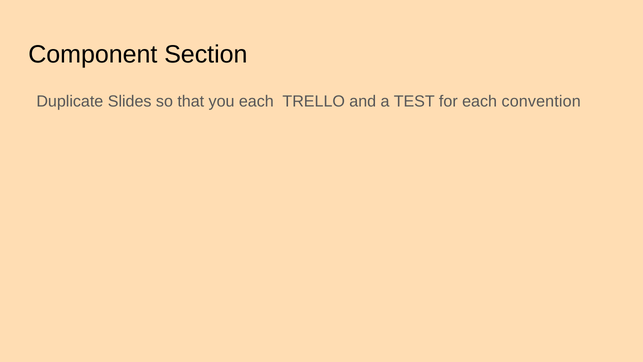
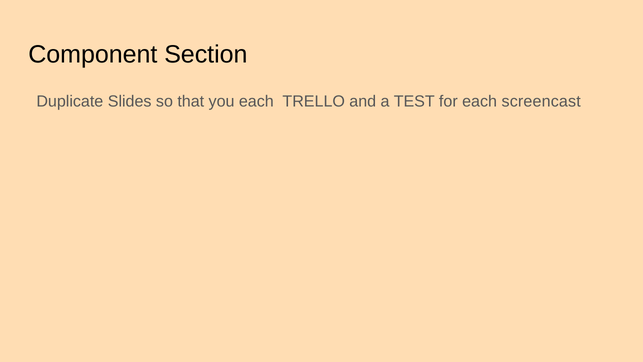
convention: convention -> screencast
